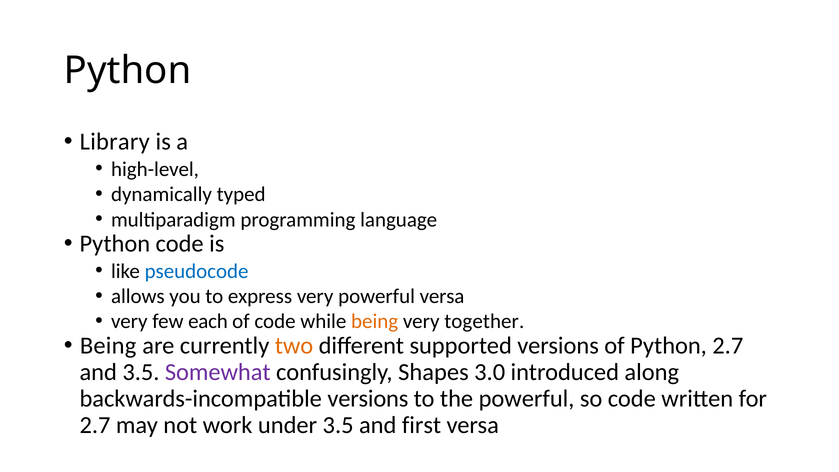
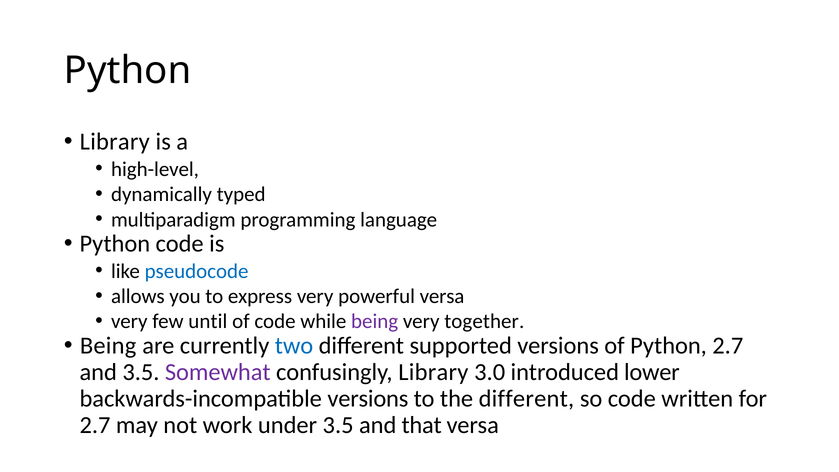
each: each -> until
being at (375, 321) colour: orange -> purple
two colour: orange -> blue
confusingly Shapes: Shapes -> Library
along: along -> lower
the powerful: powerful -> different
first: first -> that
